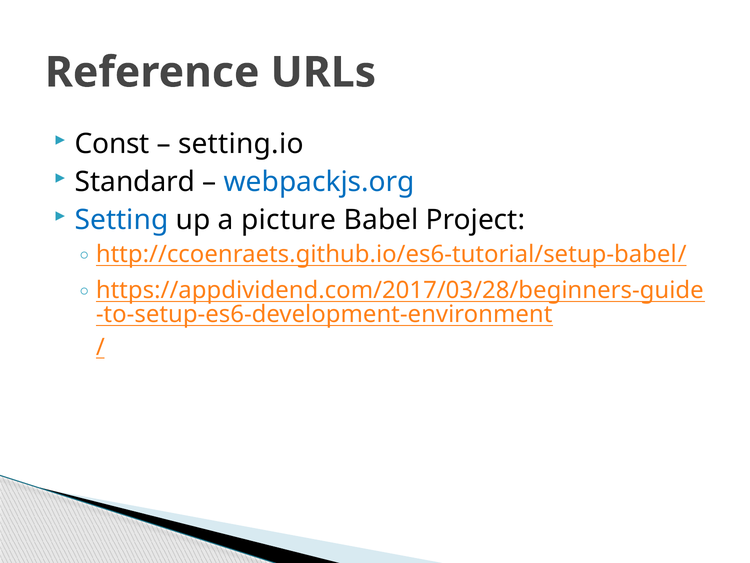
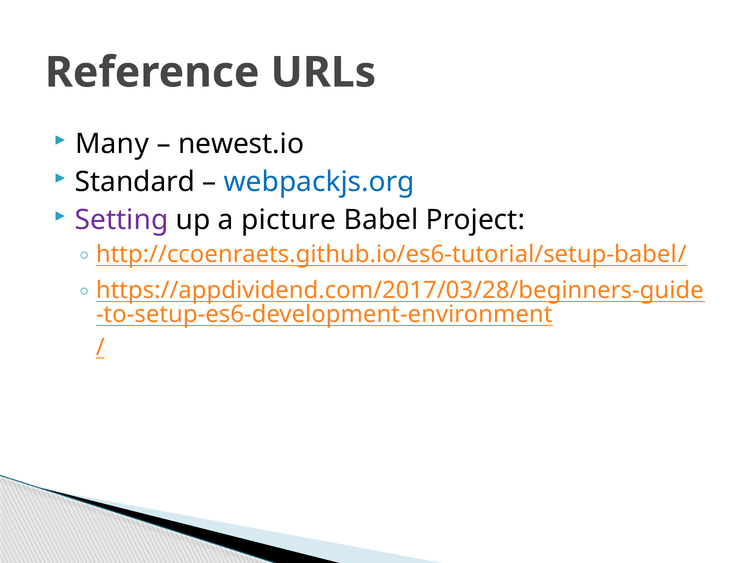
Const: Const -> Many
setting.io: setting.io -> newest.io
Setting colour: blue -> purple
